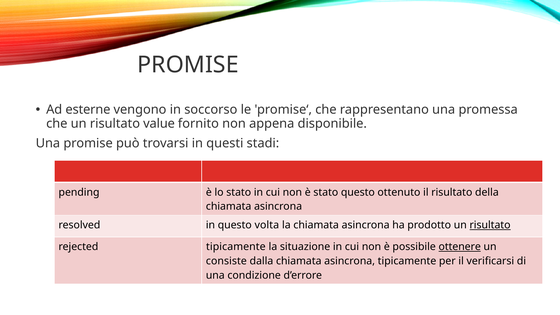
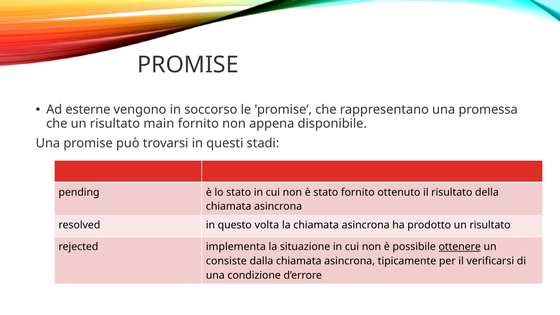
value: value -> main
stato questo: questo -> fornito
risultato at (490, 225) underline: present -> none
rejected tipicamente: tipicamente -> implementa
